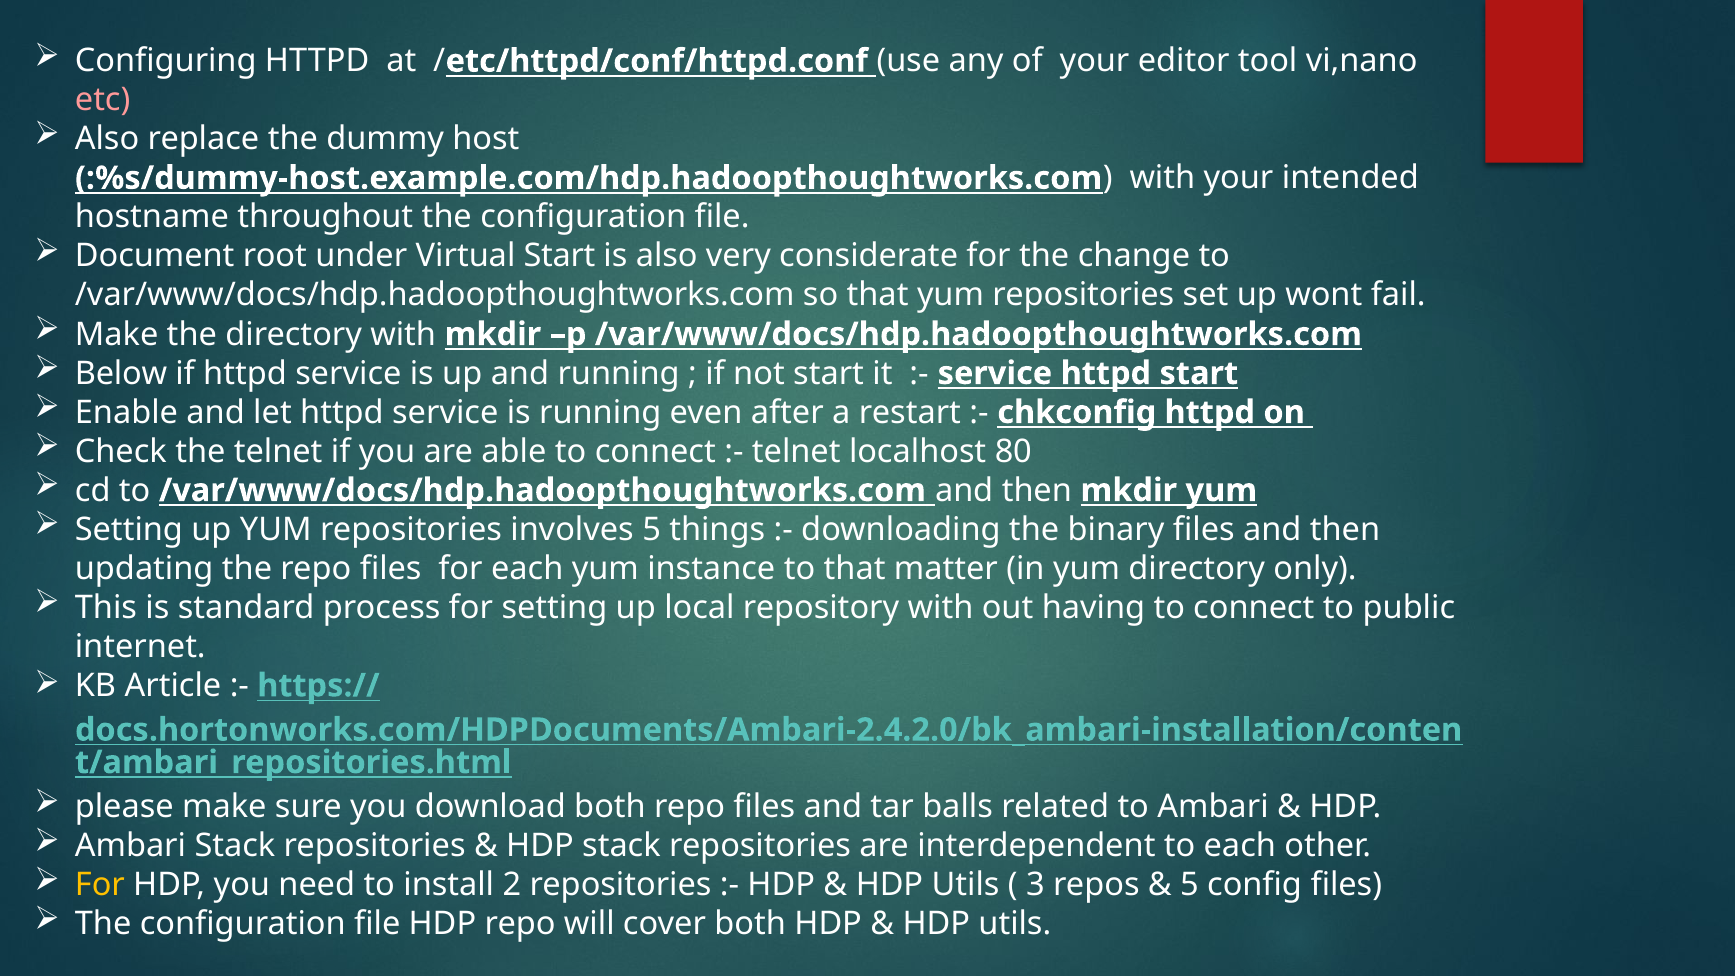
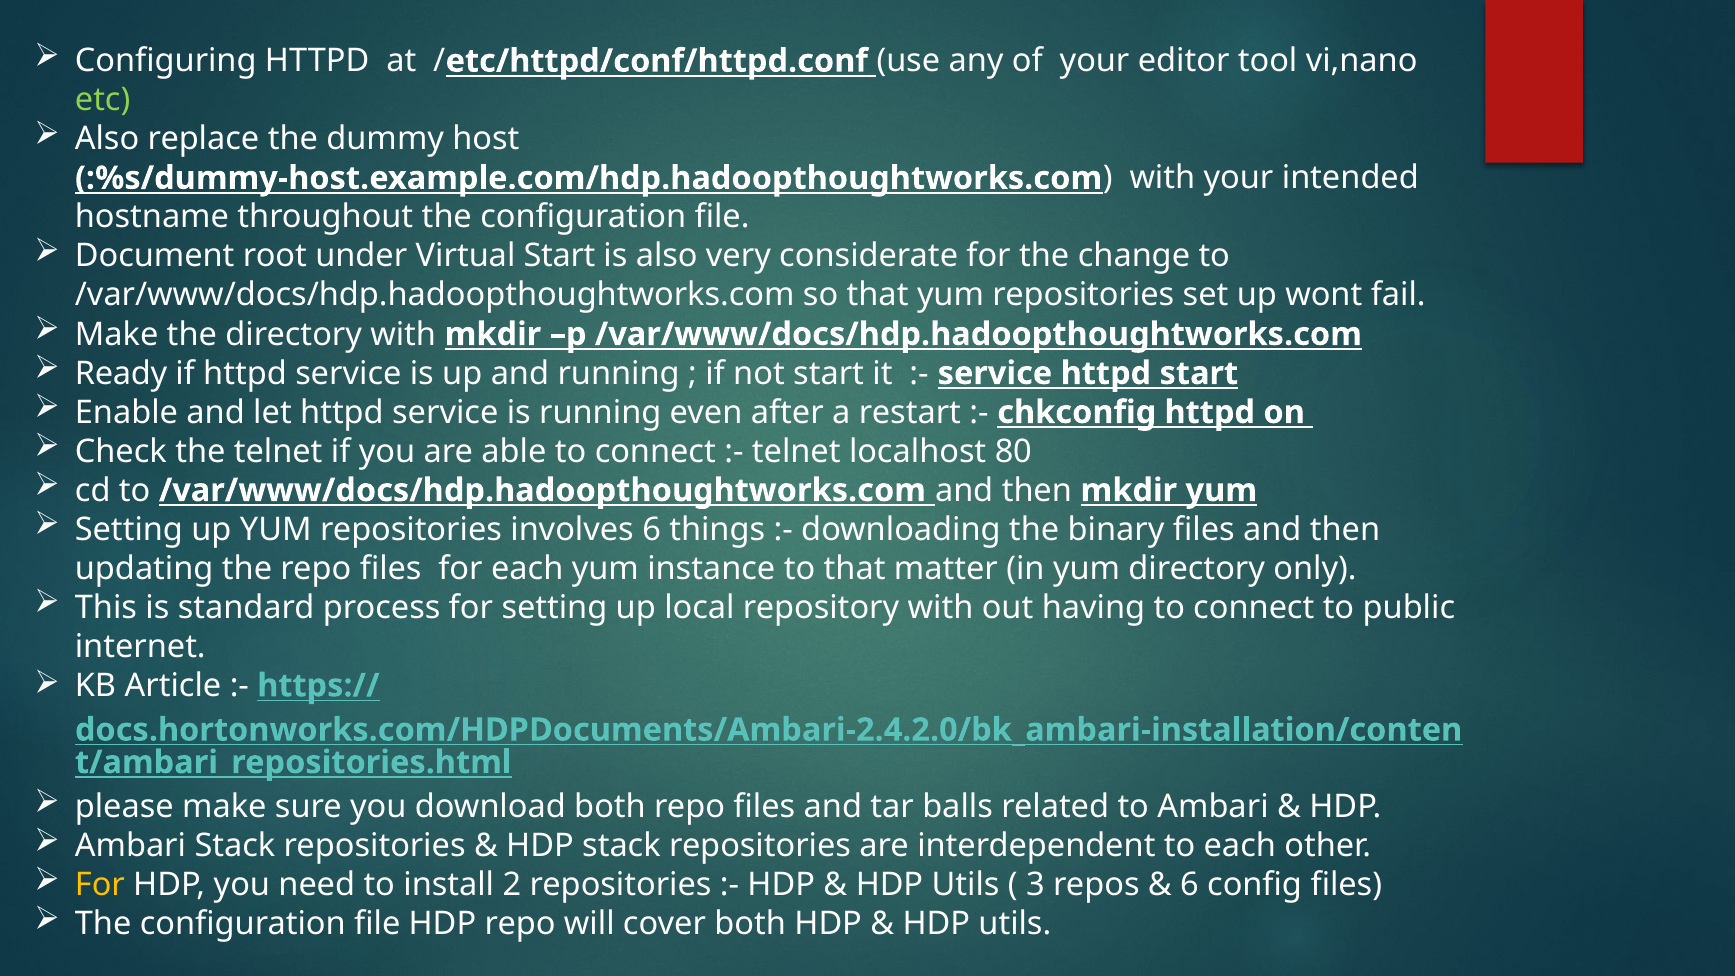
etc colour: pink -> light green
Below: Below -> Ready
involves 5: 5 -> 6
5 at (1189, 885): 5 -> 6
